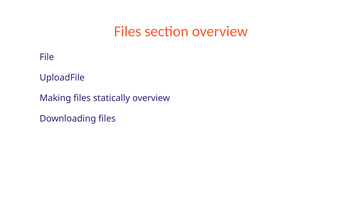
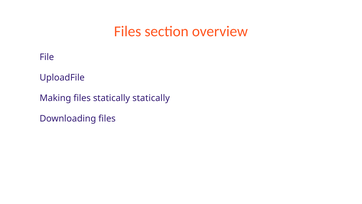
statically overview: overview -> statically
